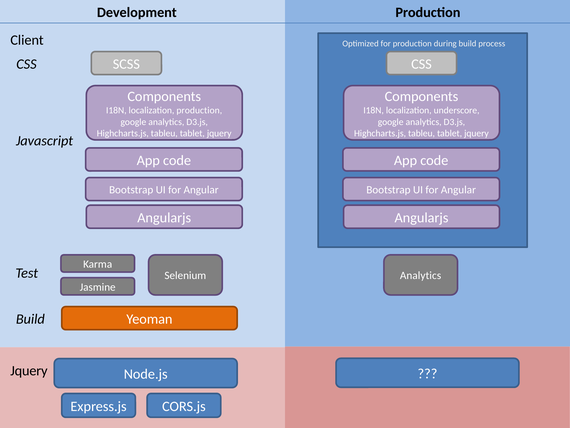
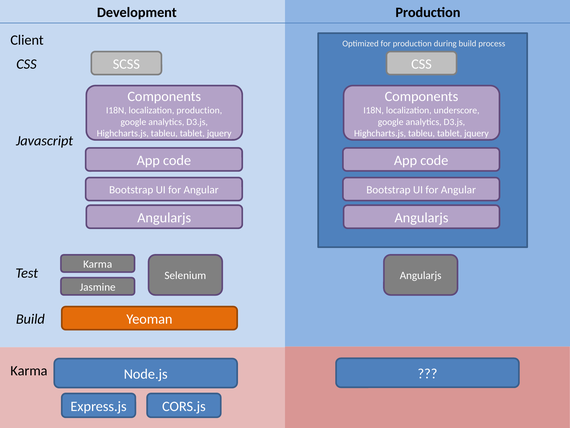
Selenium Analytics: Analytics -> Angularjs
Jquery at (29, 370): Jquery -> Karma
